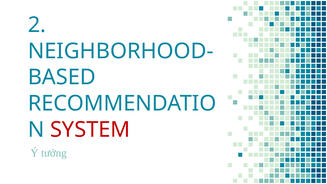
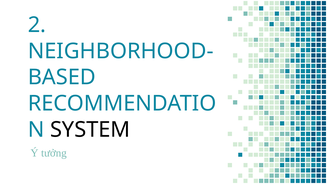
SYSTEM colour: red -> black
